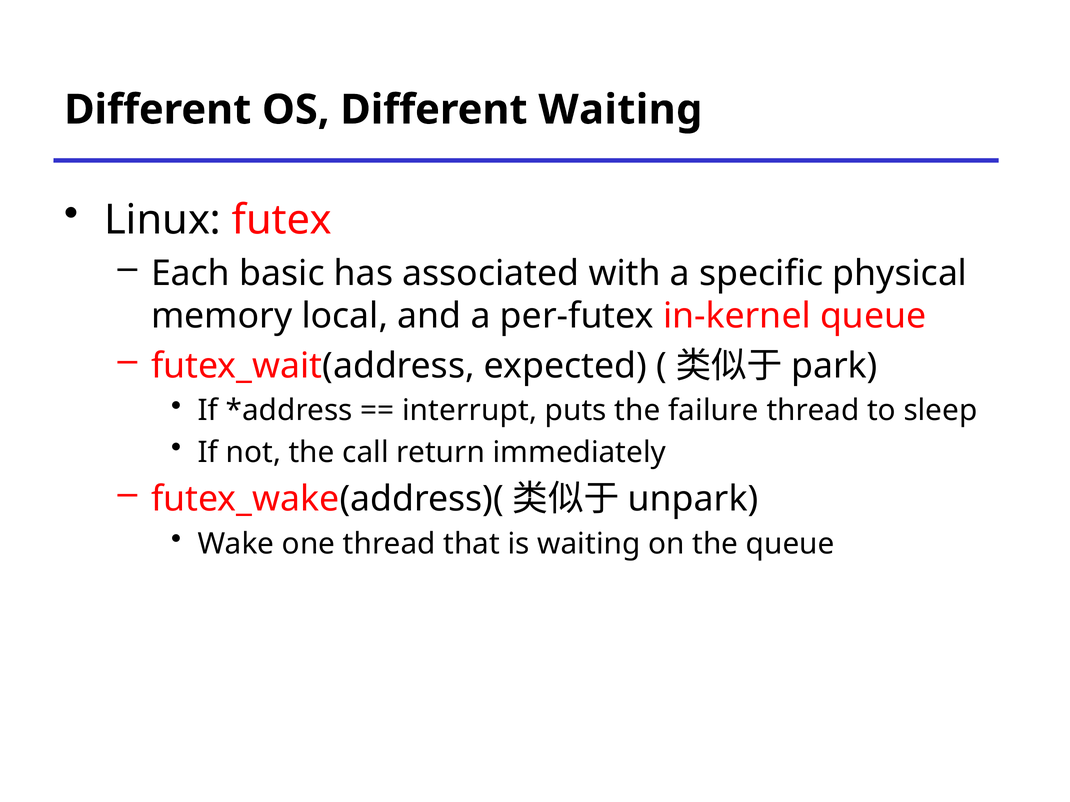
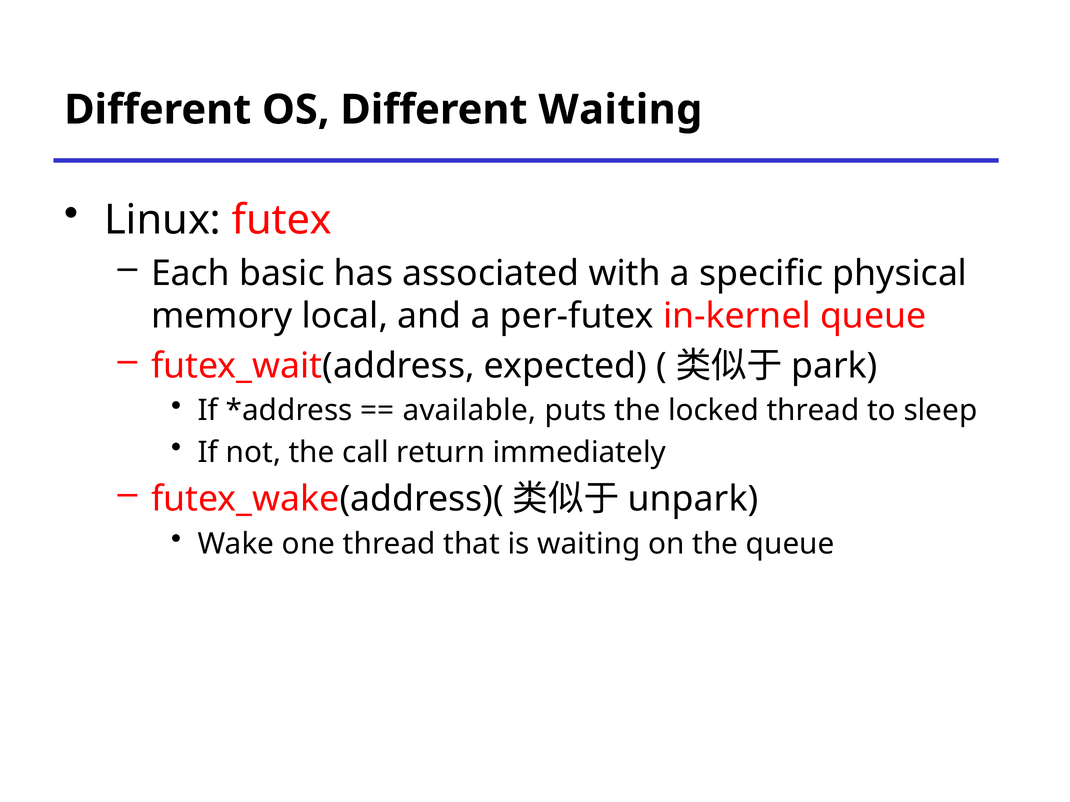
interrupt: interrupt -> available
failure: failure -> locked
